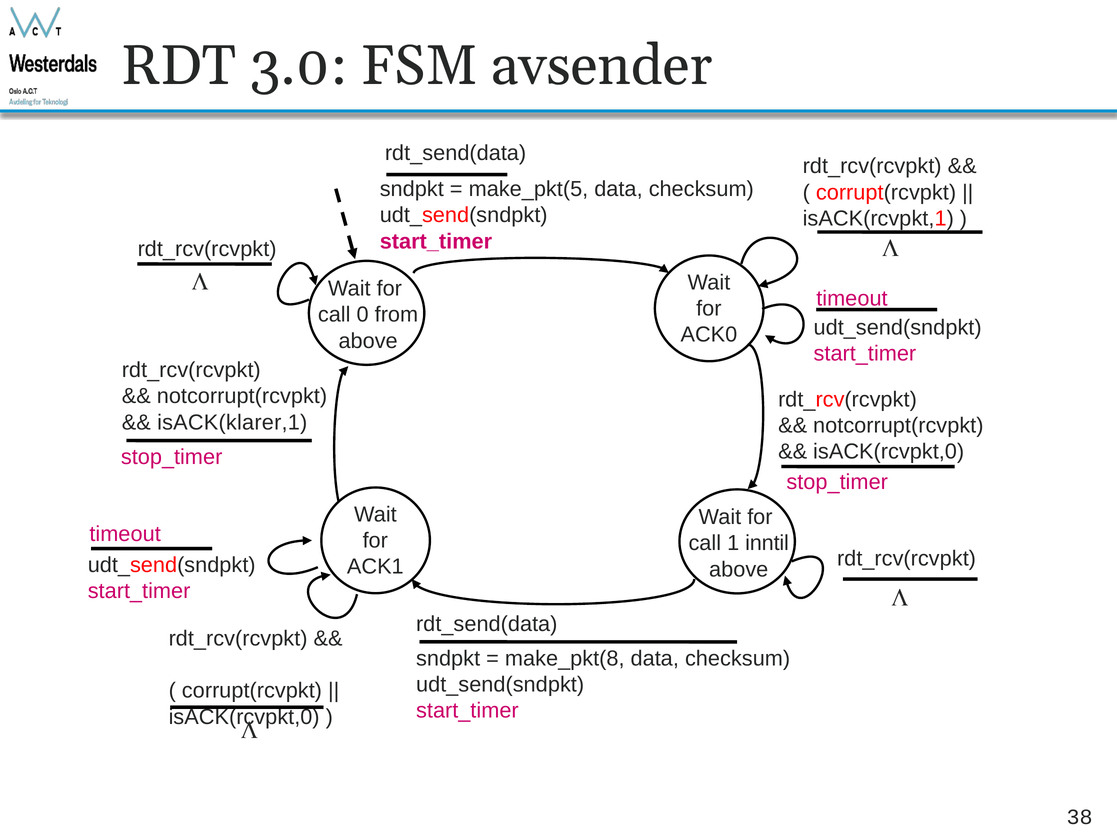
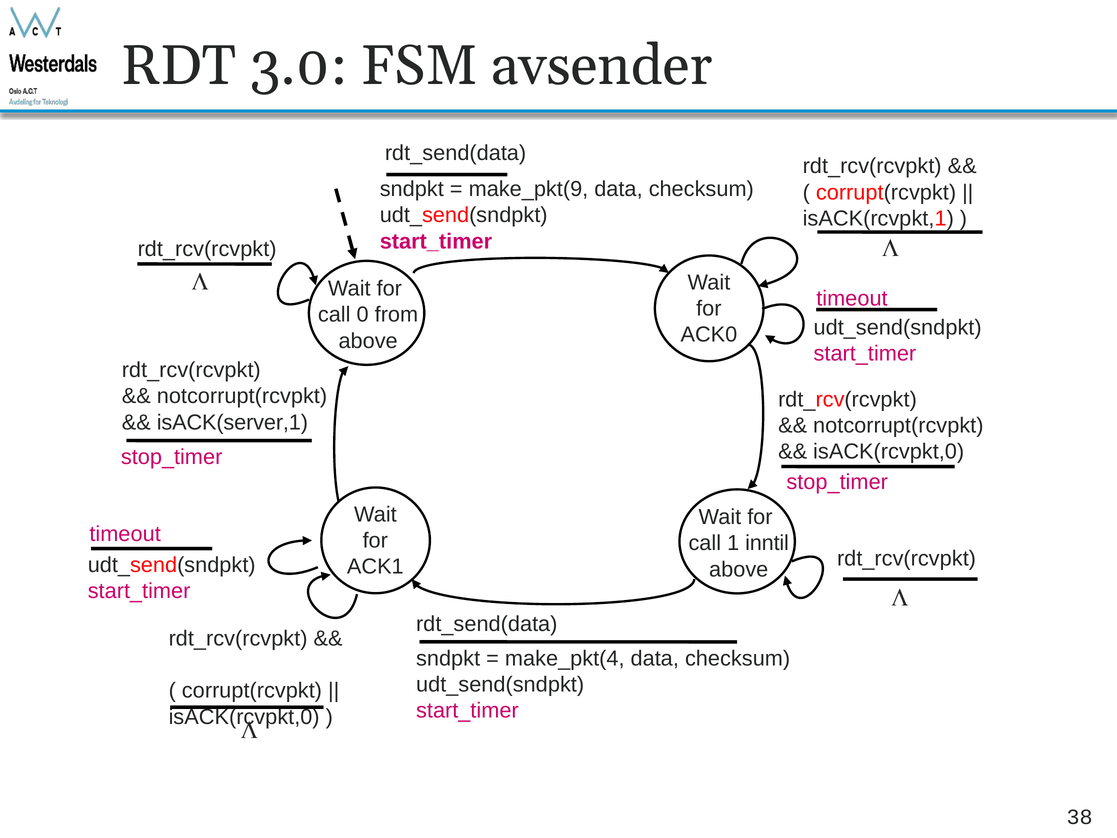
make_pkt(5: make_pkt(5 -> make_pkt(9
isACK(klarer,1: isACK(klarer,1 -> isACK(server,1
make_pkt(8: make_pkt(8 -> make_pkt(4
